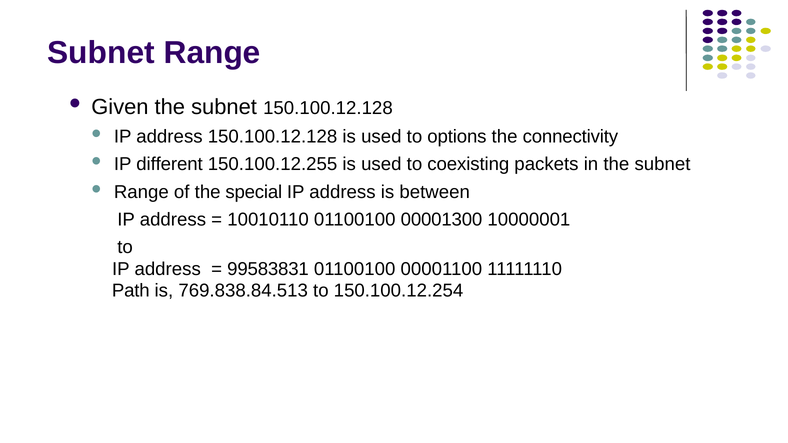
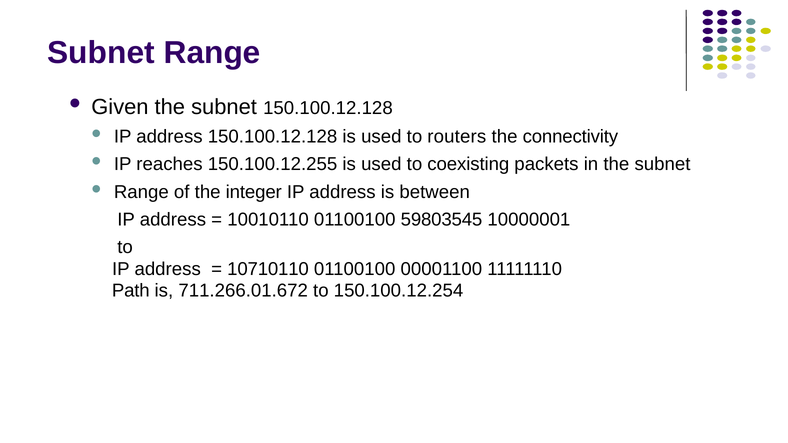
options: options -> routers
different: different -> reaches
special: special -> integer
00001300: 00001300 -> 59803545
99583831: 99583831 -> 10710110
769.838.84.513: 769.838.84.513 -> 711.266.01.672
